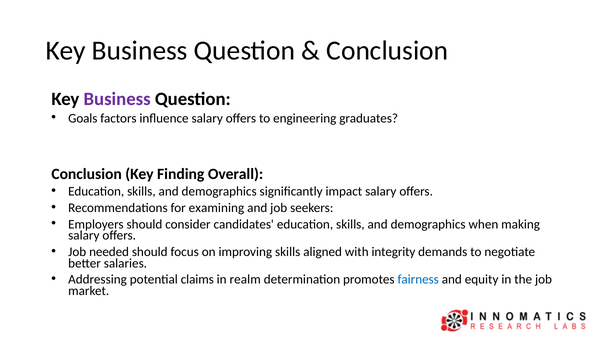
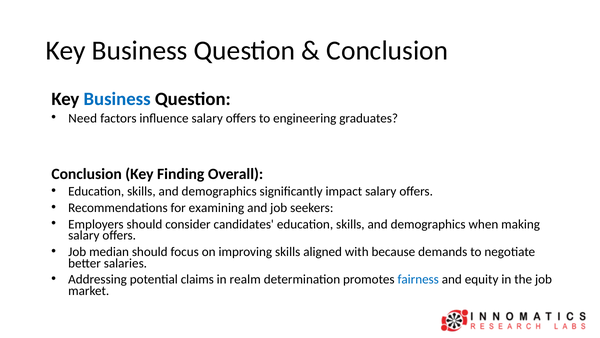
Business at (117, 99) colour: purple -> blue
Goals: Goals -> Need
needed: needed -> median
integrity: integrity -> because
